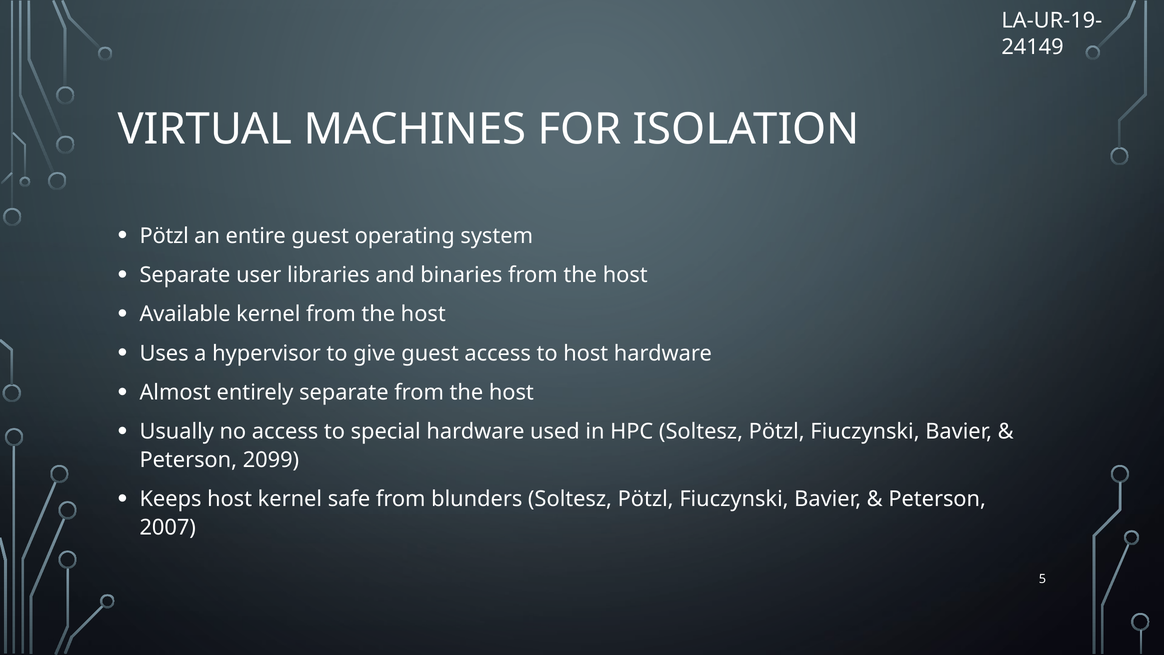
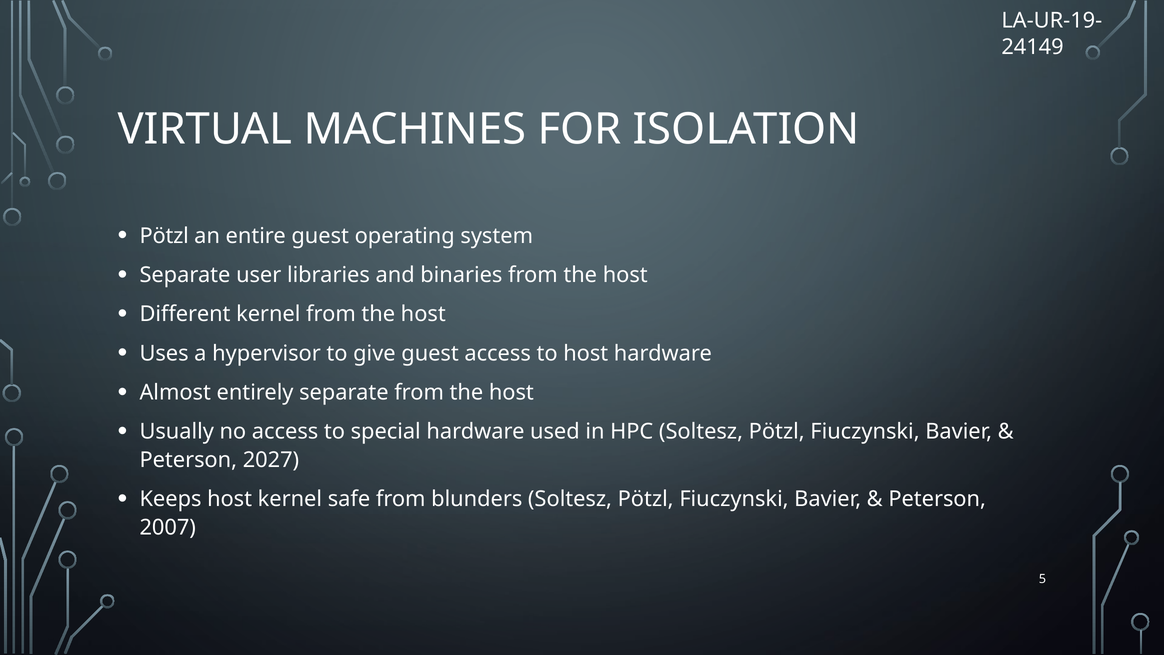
Available: Available -> Different
2099: 2099 -> 2027
